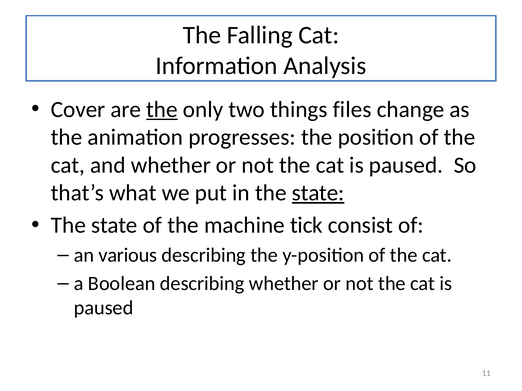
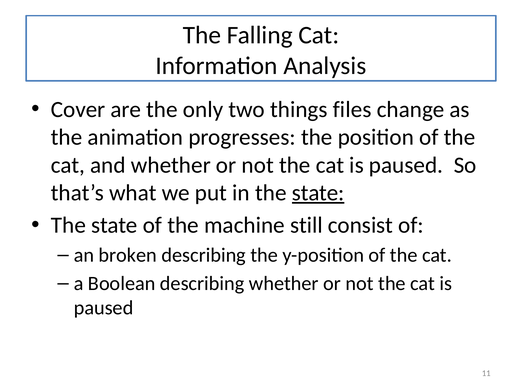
the at (162, 110) underline: present -> none
tick: tick -> still
various: various -> broken
